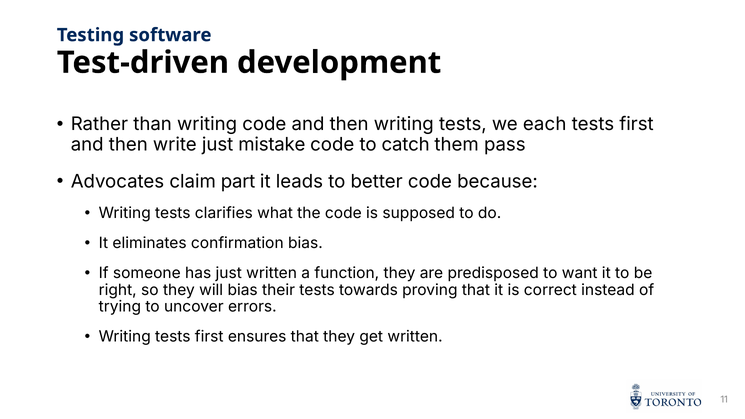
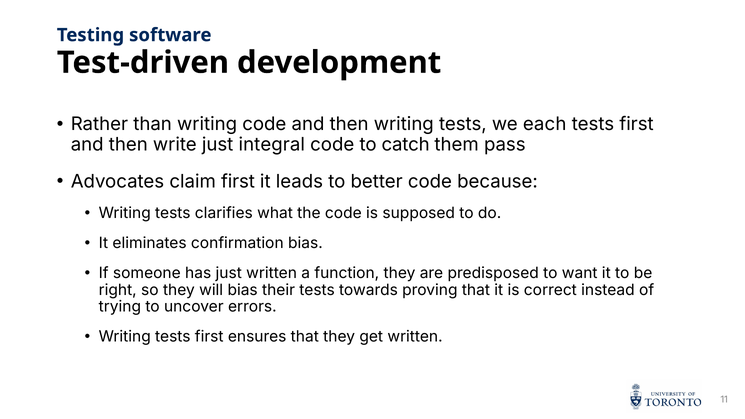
mistake: mistake -> integral
claim part: part -> first
